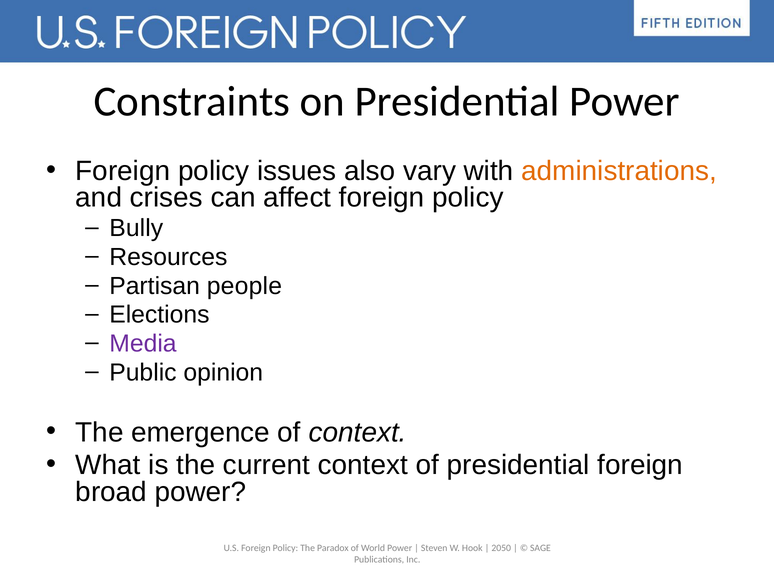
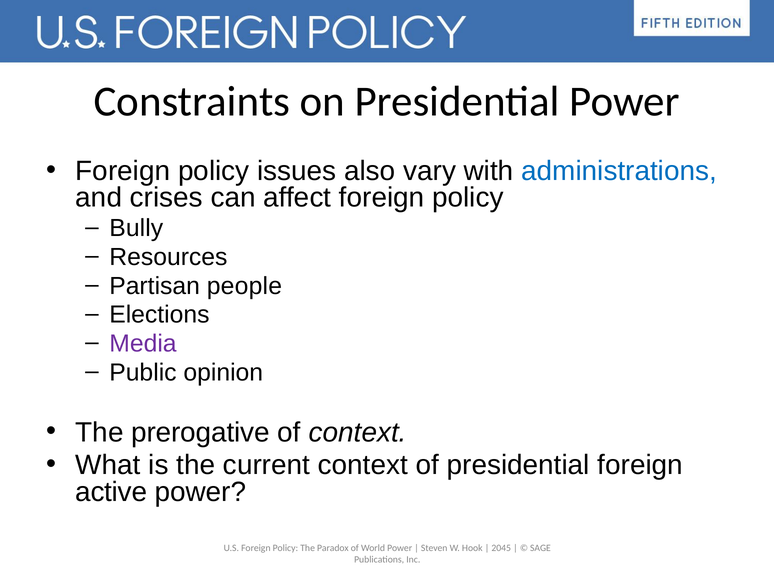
administrations colour: orange -> blue
emergence: emergence -> prerogative
broad: broad -> active
2050: 2050 -> 2045
